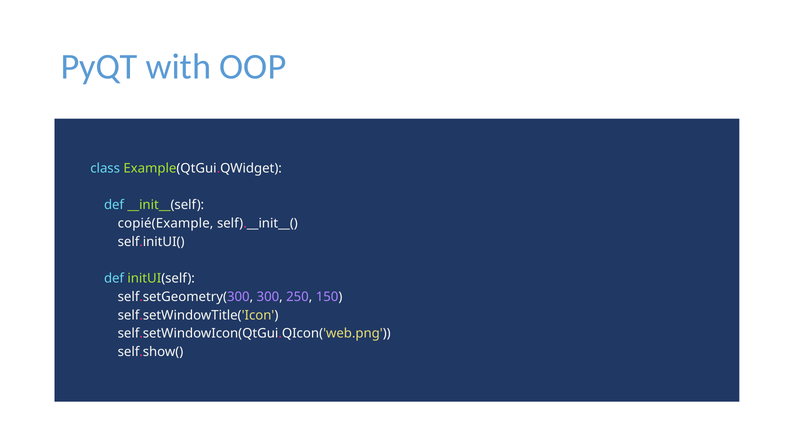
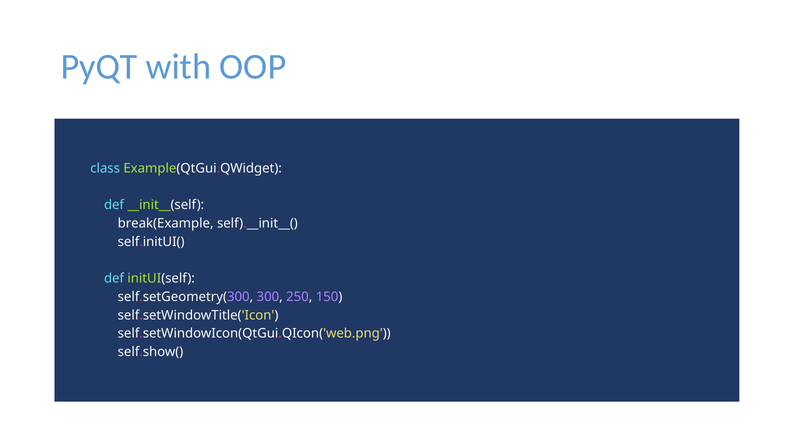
copié(Example: copié(Example -> break(Example
